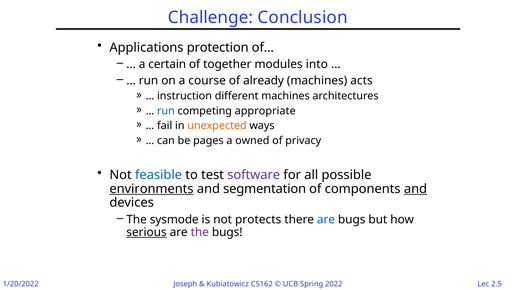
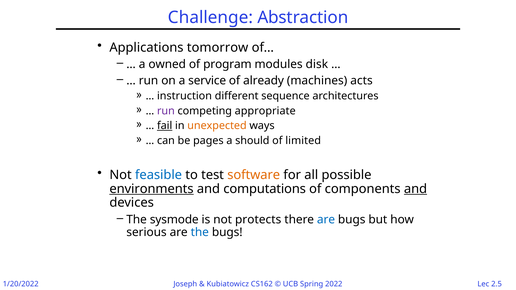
Conclusion: Conclusion -> Abstraction
protection: protection -> tomorrow
certain: certain -> owned
together: together -> program
into: into -> disk
course: course -> service
different machines: machines -> sequence
run at (166, 111) colour: blue -> purple
fail underline: none -> present
owned: owned -> should
privacy: privacy -> limited
software colour: purple -> orange
segmentation: segmentation -> computations
serious underline: present -> none
the at (200, 233) colour: purple -> blue
